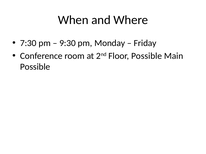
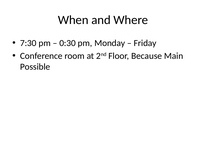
9:30: 9:30 -> 0:30
Floor Possible: Possible -> Because
